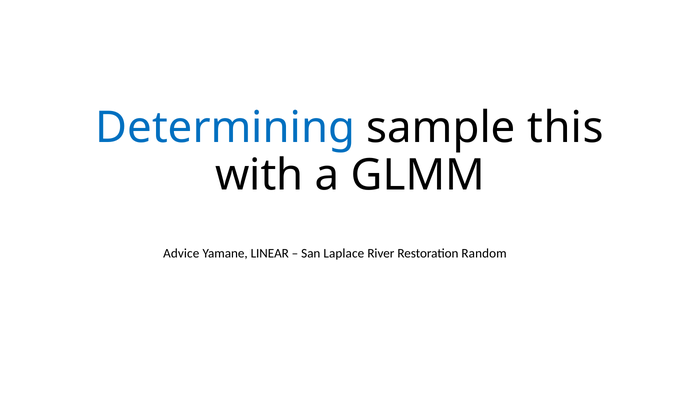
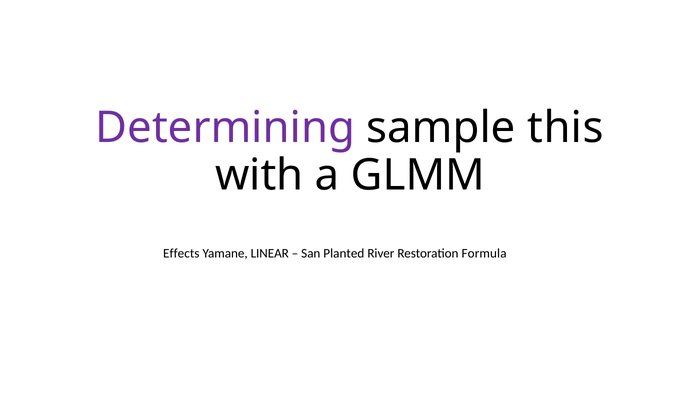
Determining colour: blue -> purple
Advice: Advice -> Effects
Laplace: Laplace -> Planted
Random: Random -> Formula
